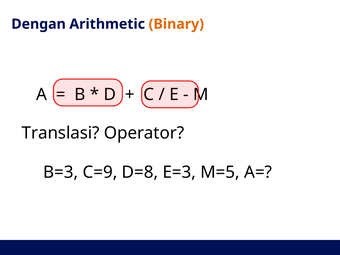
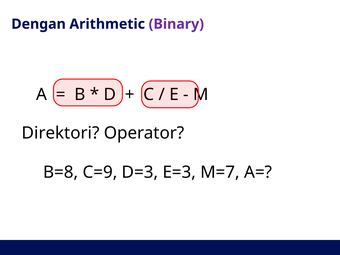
Binary colour: orange -> purple
Translasi: Translasi -> Direktori
B=3: B=3 -> B=8
D=8: D=8 -> D=3
M=5: M=5 -> M=7
